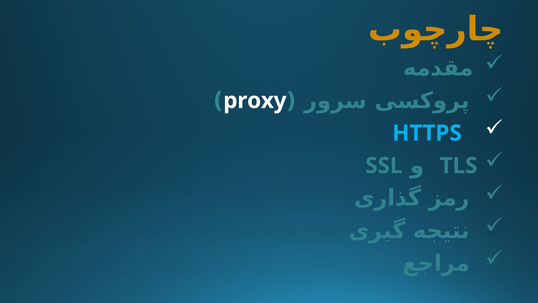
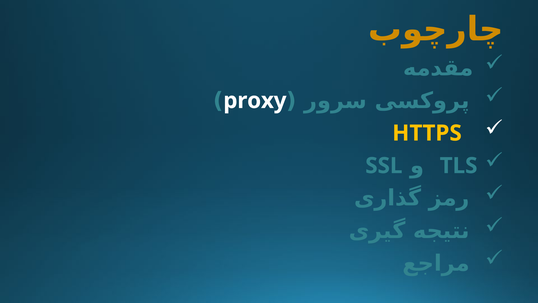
HTTPS colour: light blue -> yellow
